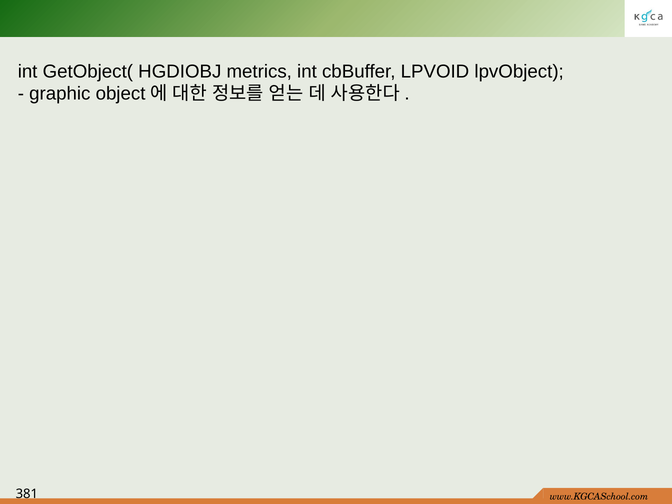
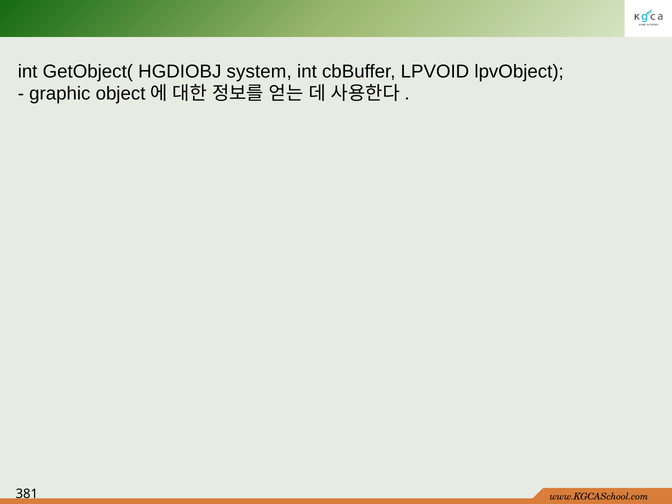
metrics: metrics -> system
